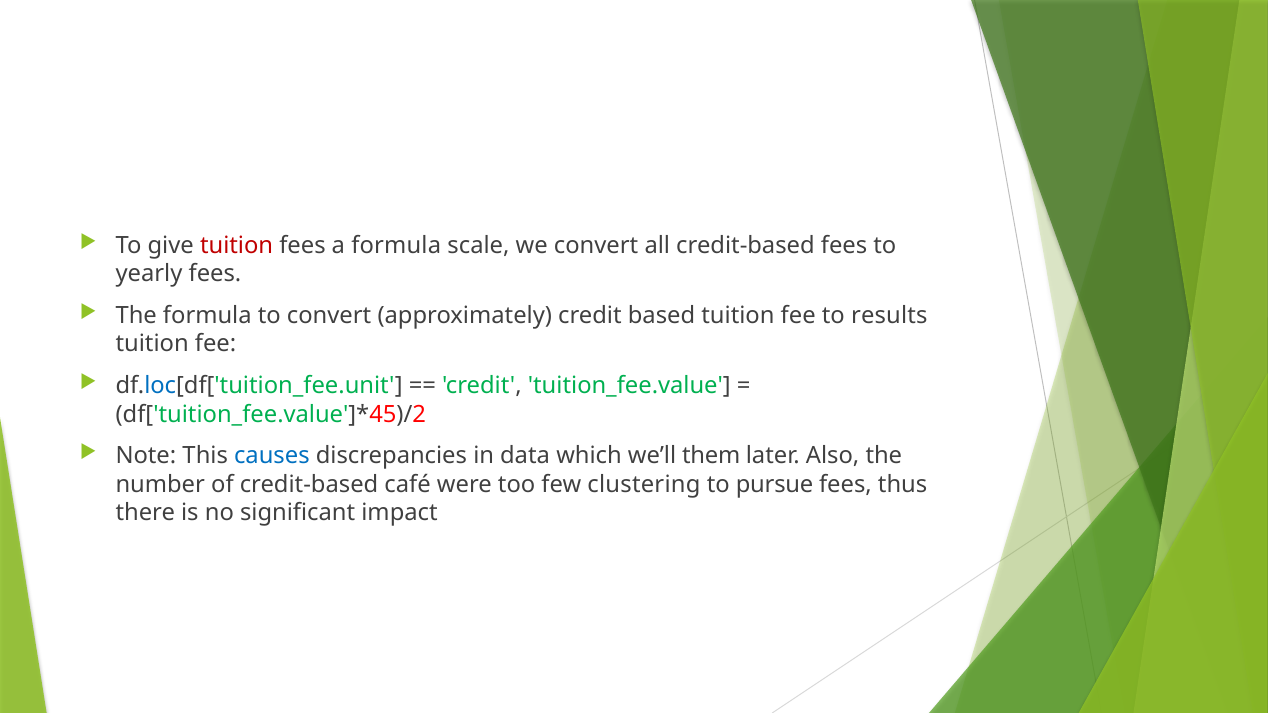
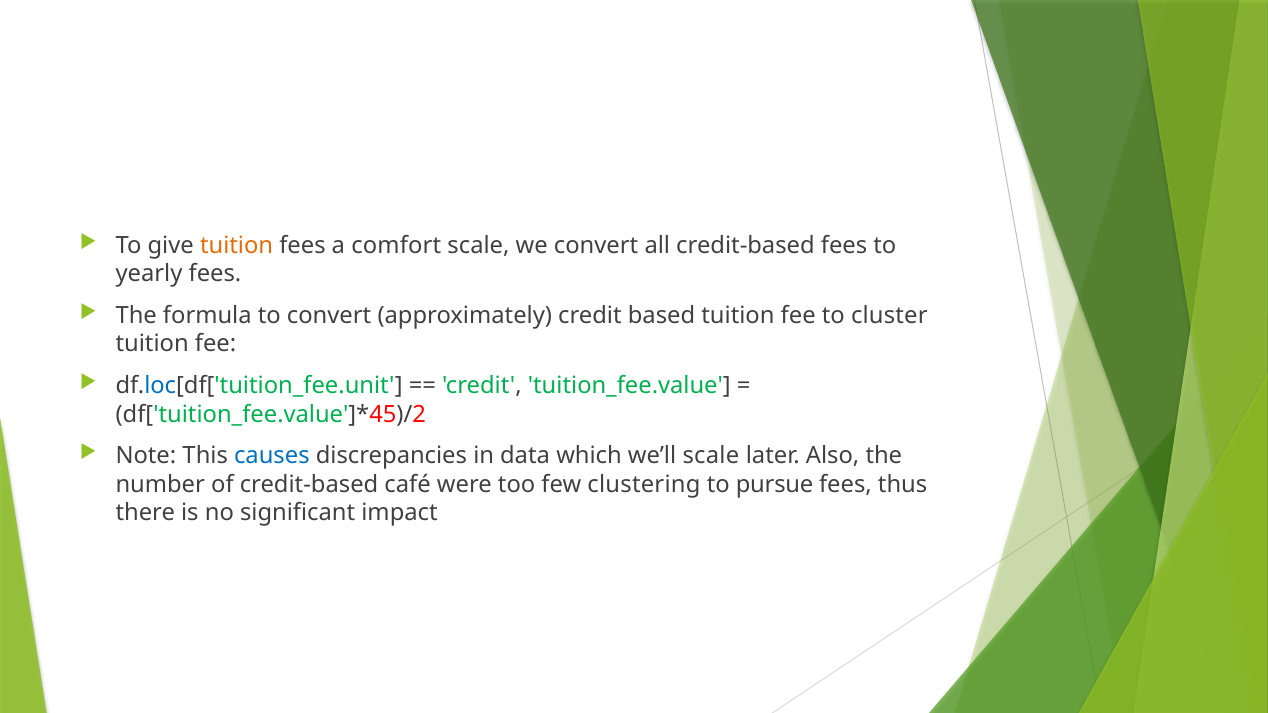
tuition at (237, 245) colour: red -> orange
a formula: formula -> comfort
results: results -> cluster
we’ll them: them -> scale
